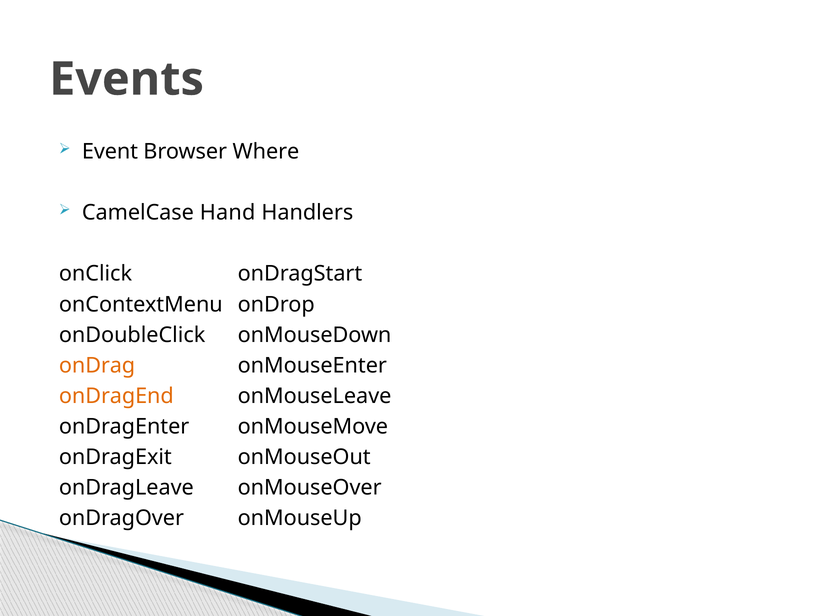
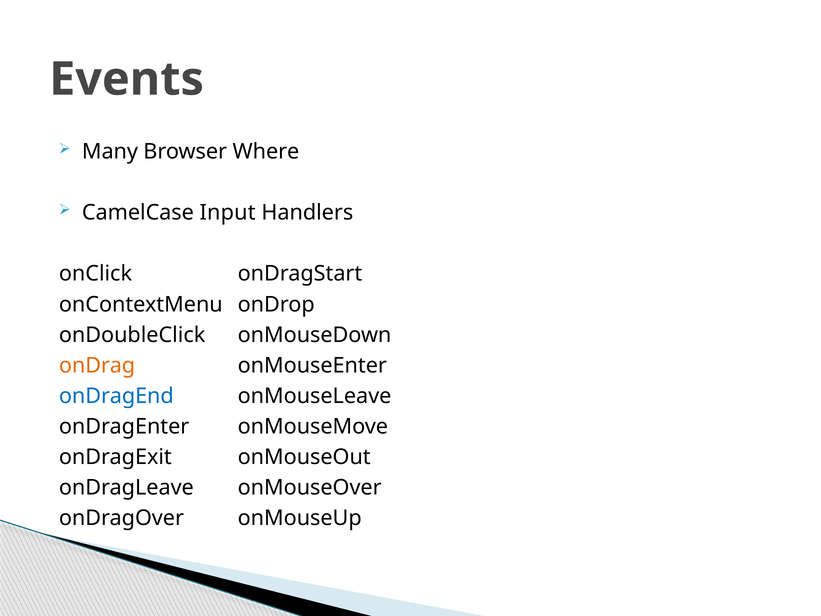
Event: Event -> Many
Hand: Hand -> Input
onDragEnd colour: orange -> blue
